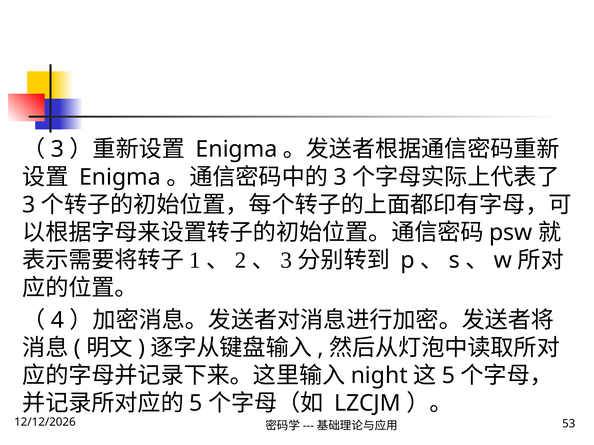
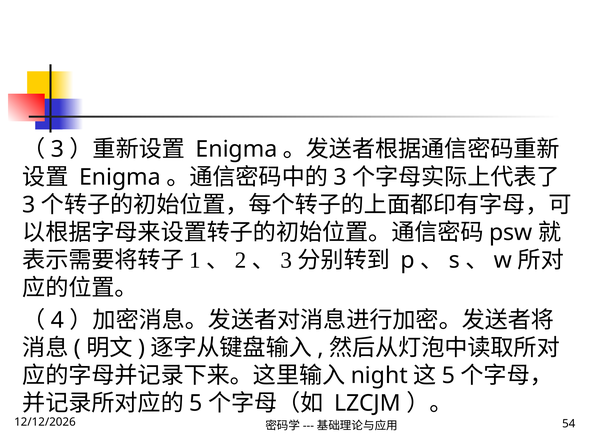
53: 53 -> 54
